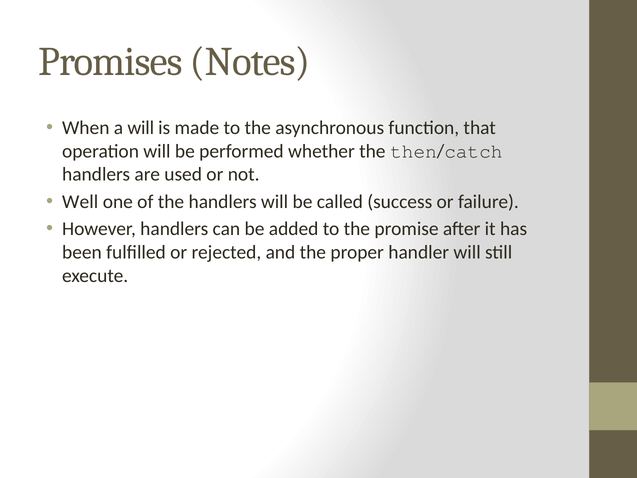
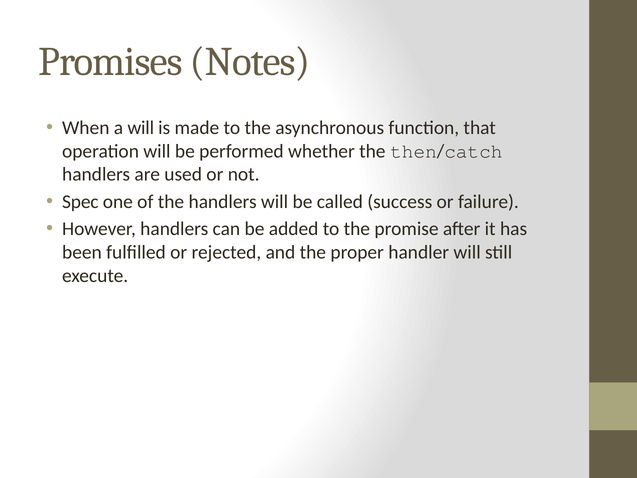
Well: Well -> Spec
